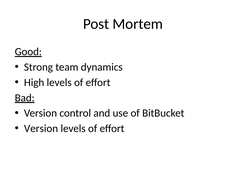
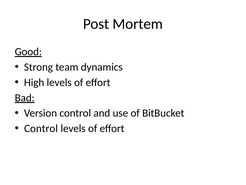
Version at (41, 128): Version -> Control
